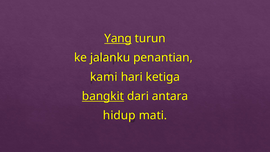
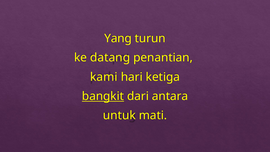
Yang underline: present -> none
jalanku: jalanku -> datang
hidup: hidup -> untuk
